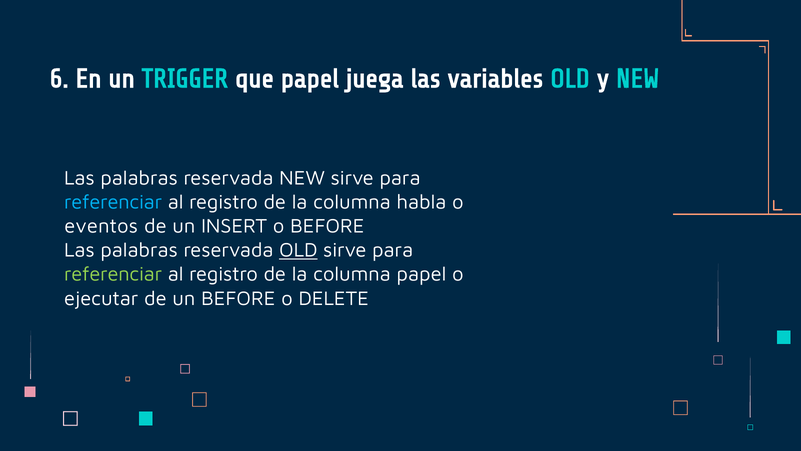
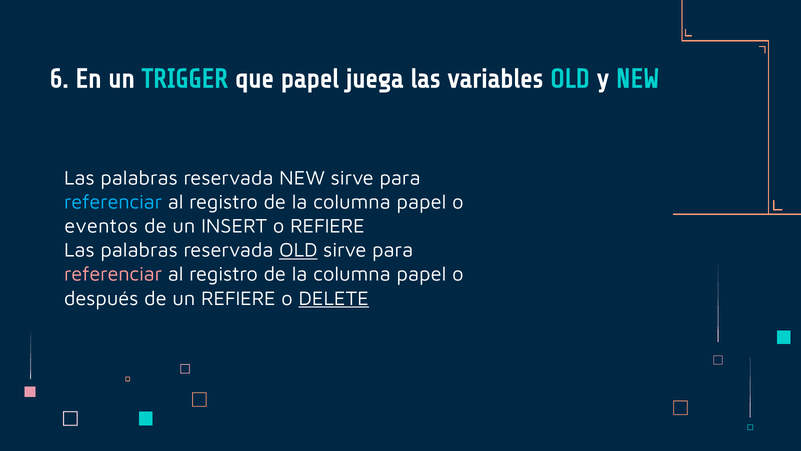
habla at (421, 202): habla -> papel
o BEFORE: BEFORE -> REFIERE
referenciar at (113, 274) colour: light green -> pink
ejecutar: ejecutar -> después
un BEFORE: BEFORE -> REFIERE
DELETE underline: none -> present
